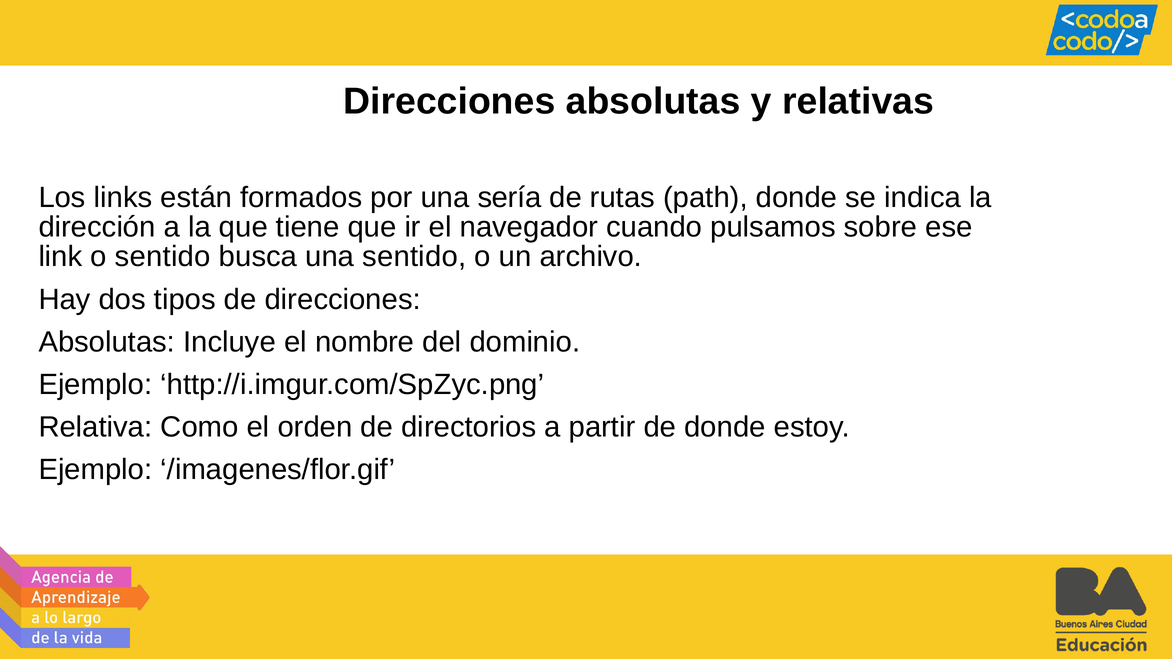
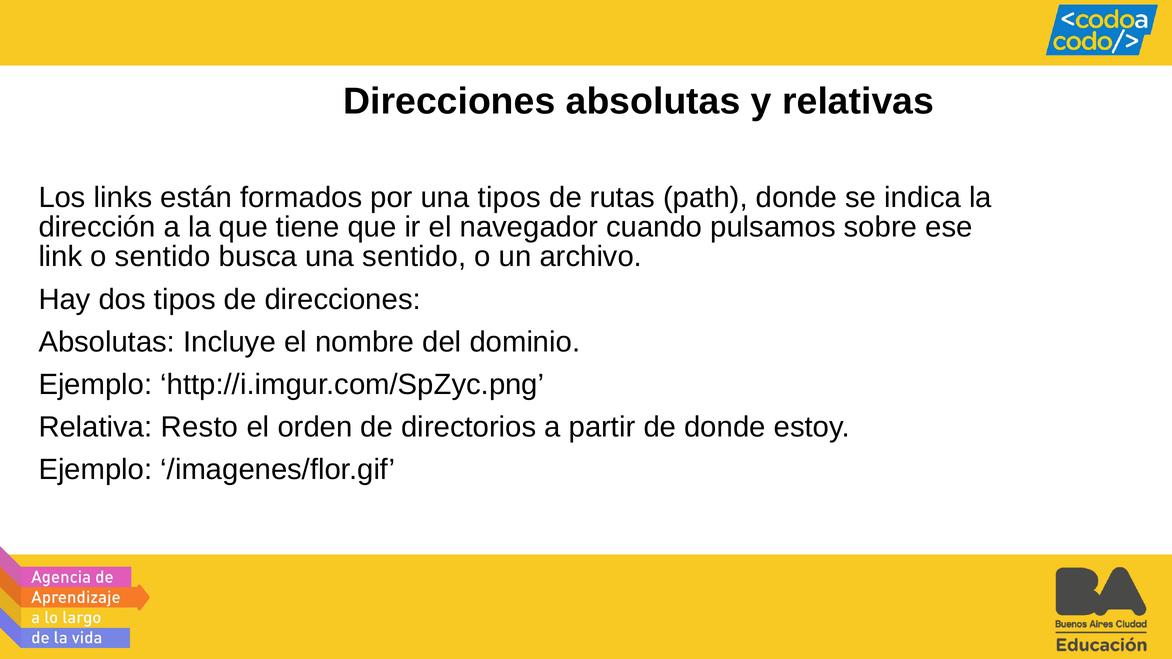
una sería: sería -> tipos
Como: Como -> Resto
